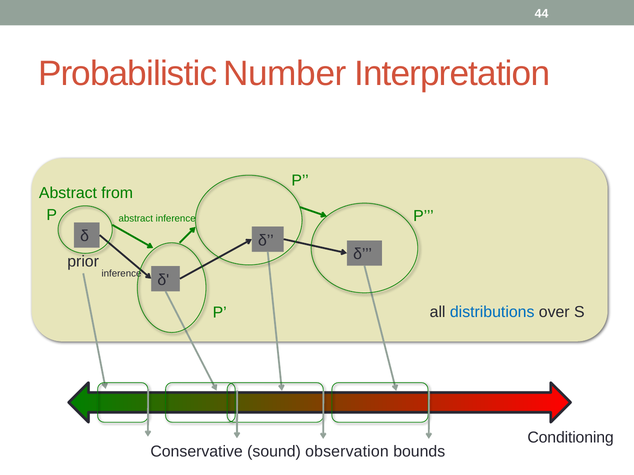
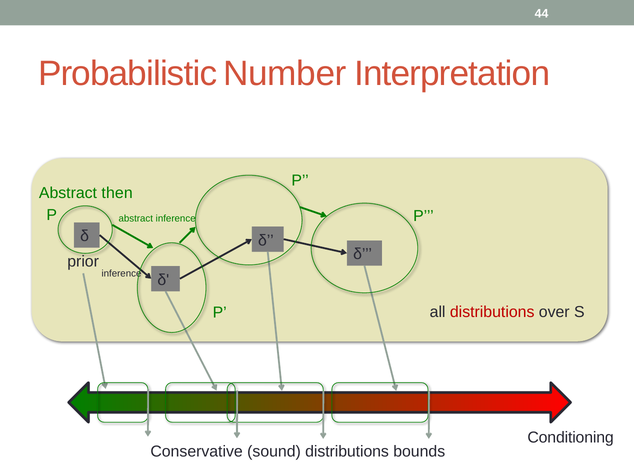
from: from -> then
distributions at (492, 312) colour: blue -> red
sound observation: observation -> distributions
